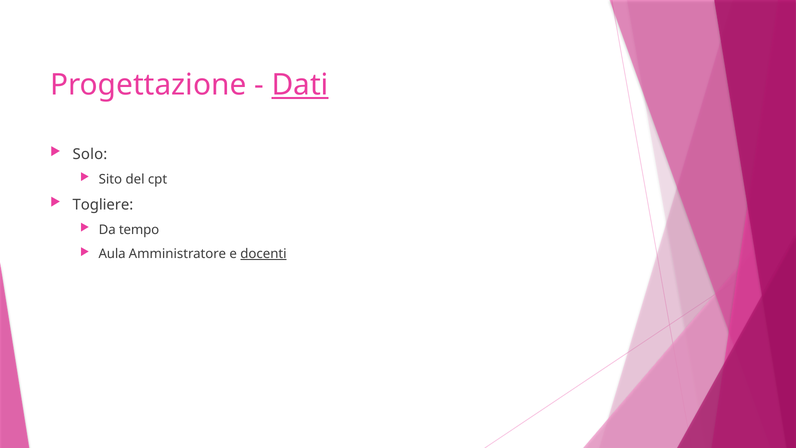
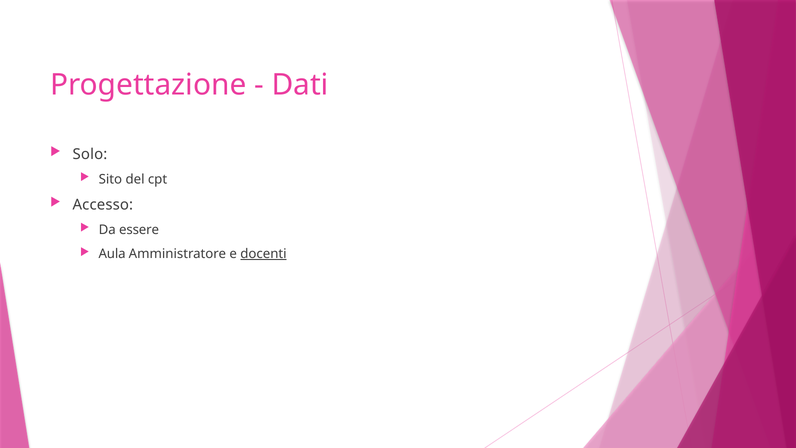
Dati underline: present -> none
Togliere: Togliere -> Accesso
tempo: tempo -> essere
